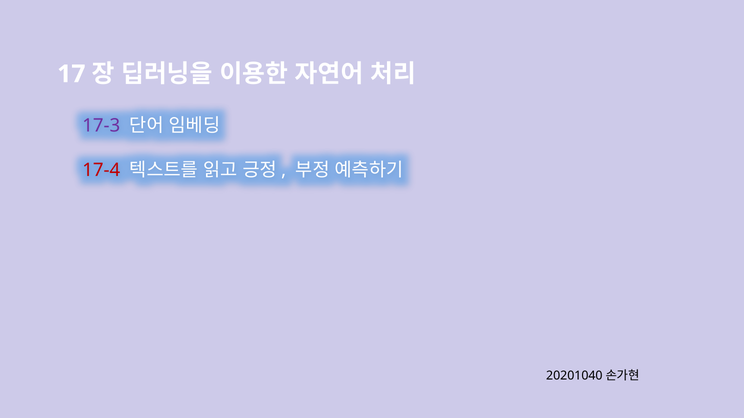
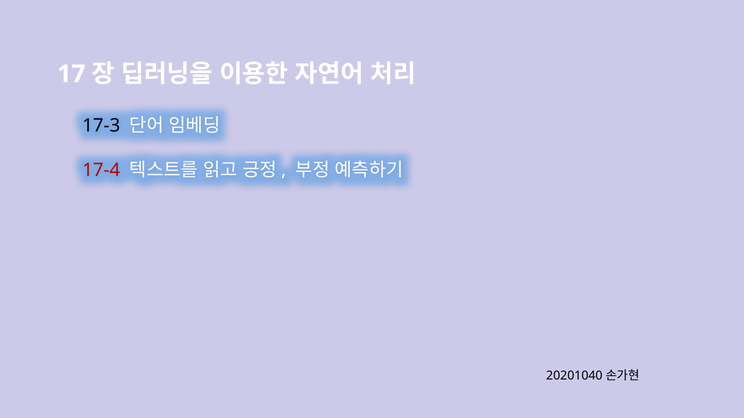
17-3 colour: purple -> black
